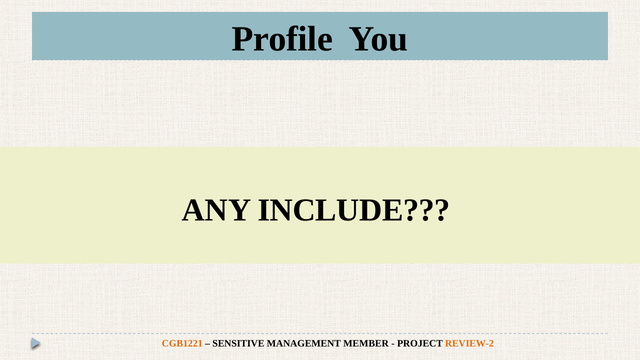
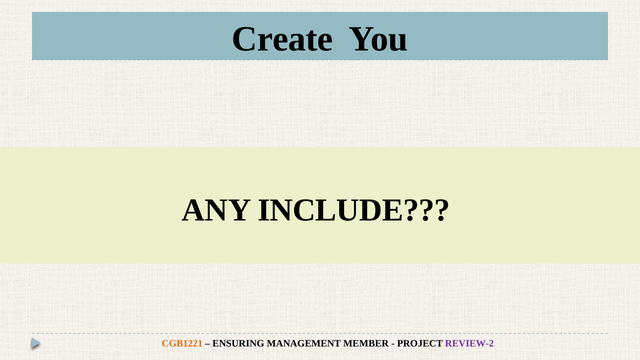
Profile: Profile -> Create
SENSITIVE: SENSITIVE -> ENSURING
REVIEW-2 colour: orange -> purple
